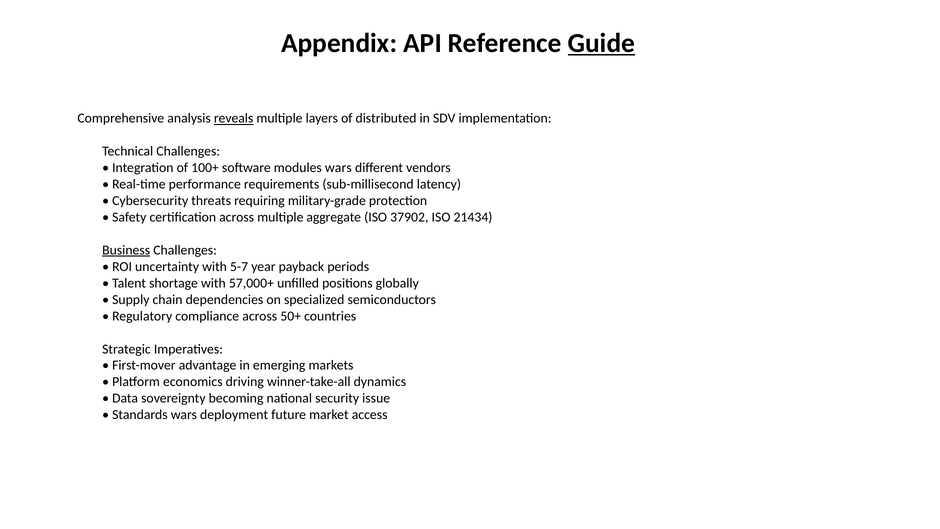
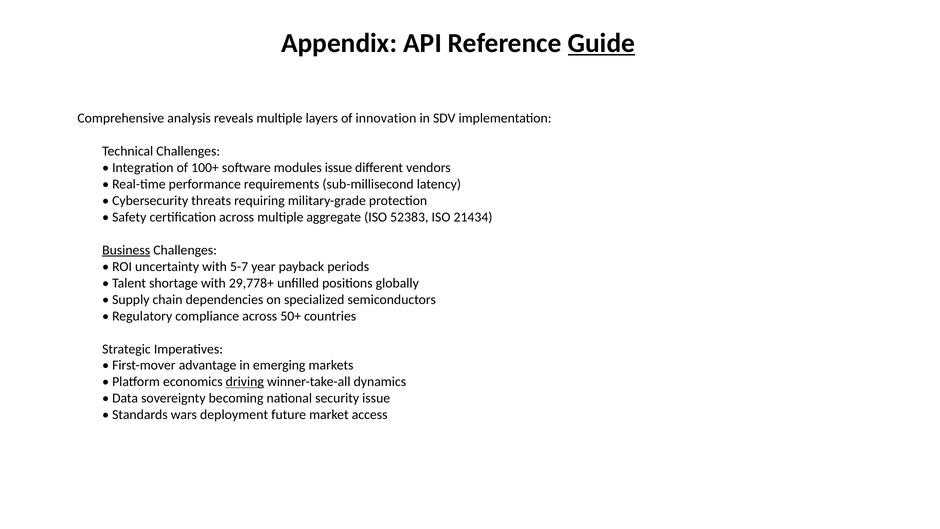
reveals underline: present -> none
distributed: distributed -> innovation
modules wars: wars -> issue
37902: 37902 -> 52383
57,000+: 57,000+ -> 29,778+
driving underline: none -> present
